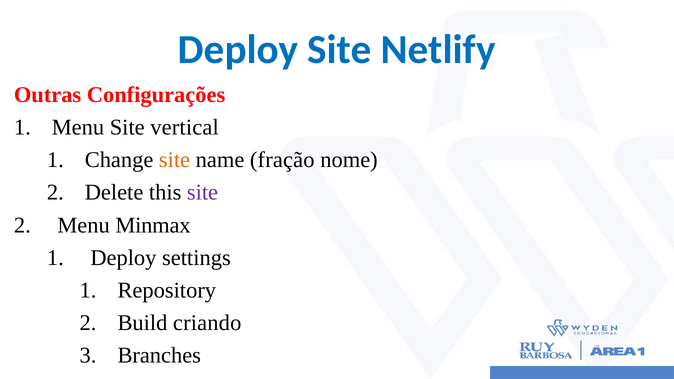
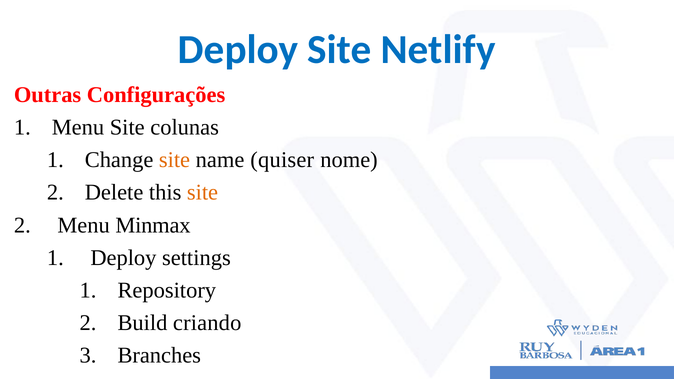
vertical: vertical -> colunas
fração: fração -> quiser
site at (202, 193) colour: purple -> orange
